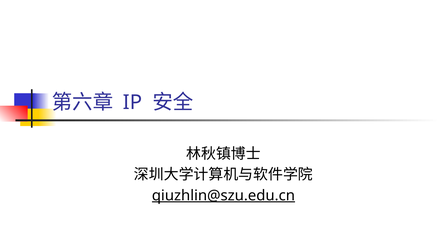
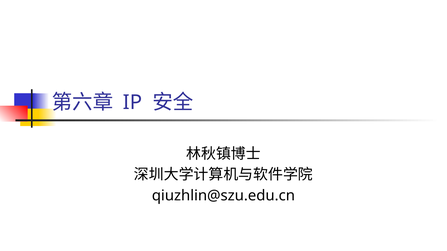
qiuzhlin@szu.edu.cn underline: present -> none
